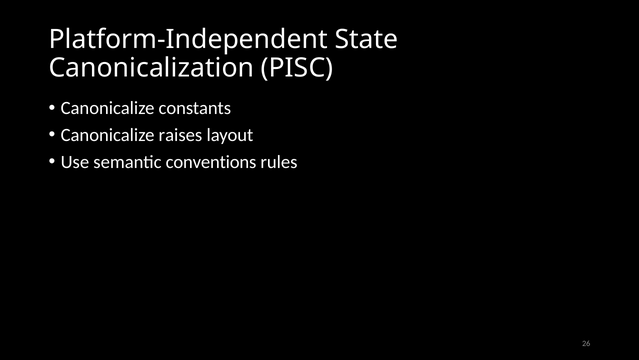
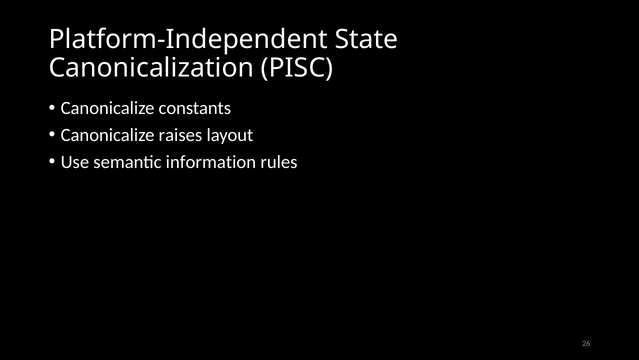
conventions: conventions -> information
